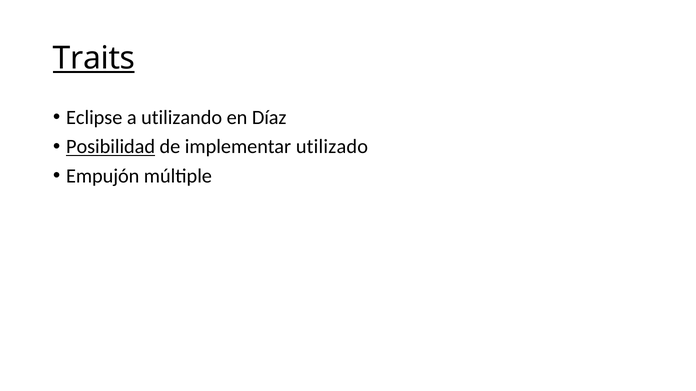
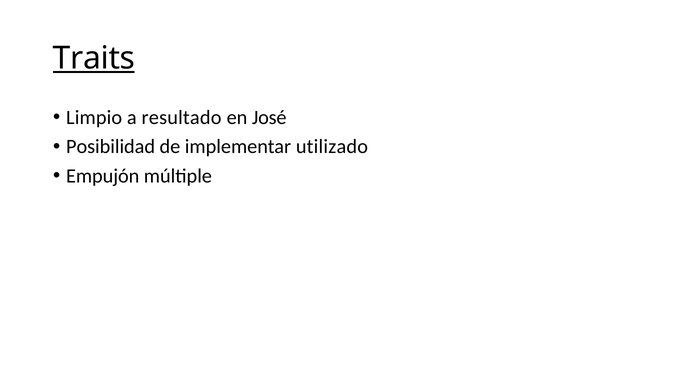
Eclipse: Eclipse -> Limpio
utilizando: utilizando -> resultado
Díaz: Díaz -> José
Posibilidad underline: present -> none
